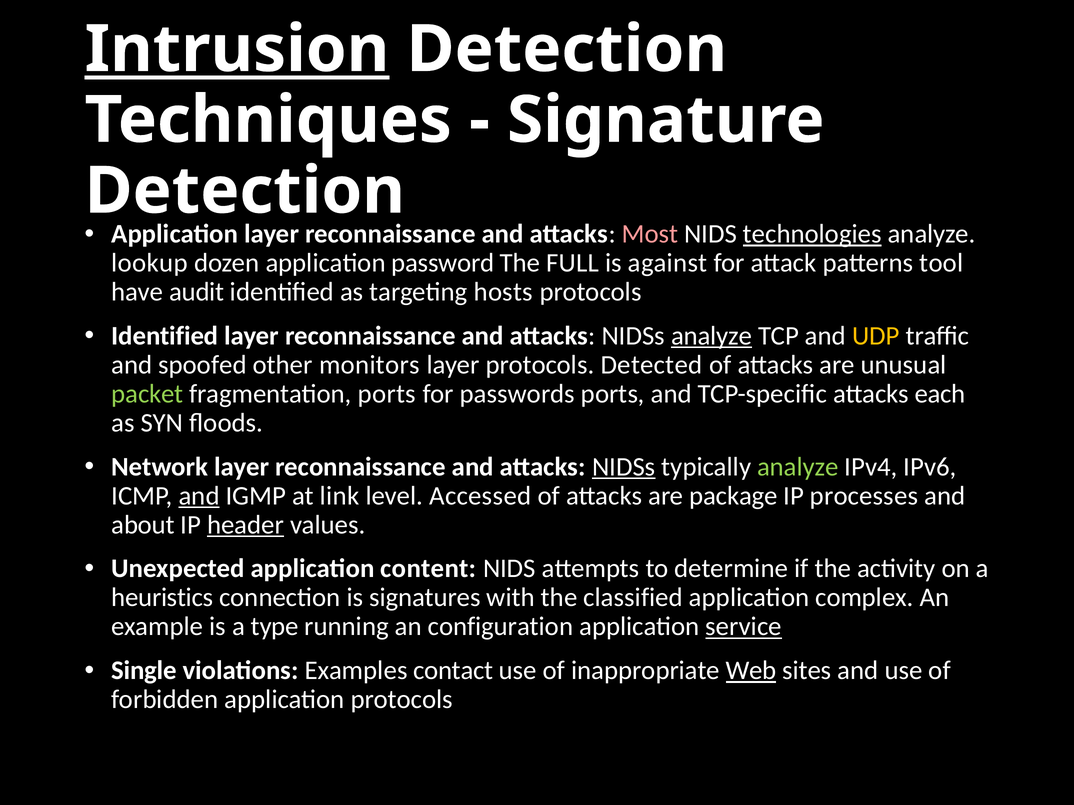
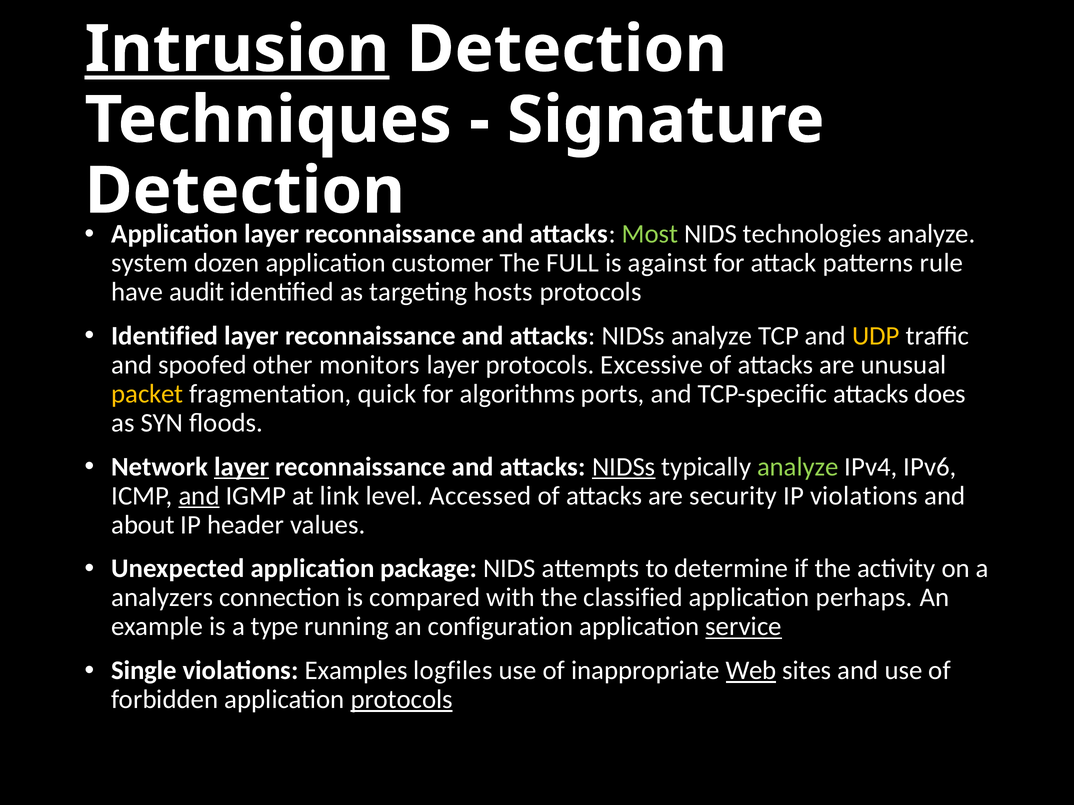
Most colour: pink -> light green
technologies underline: present -> none
lookup: lookup -> system
password: password -> customer
tool: tool -> rule
analyze at (712, 336) underline: present -> none
Detected: Detected -> Excessive
packet colour: light green -> yellow
fragmentation ports: ports -> quick
passwords: passwords -> algorithms
each: each -> does
layer at (242, 467) underline: none -> present
package: package -> security
IP processes: processes -> violations
header underline: present -> none
content: content -> package
heuristics: heuristics -> analyzers
signatures: signatures -> compared
complex: complex -> perhaps
contact: contact -> logfiles
protocols at (402, 700) underline: none -> present
